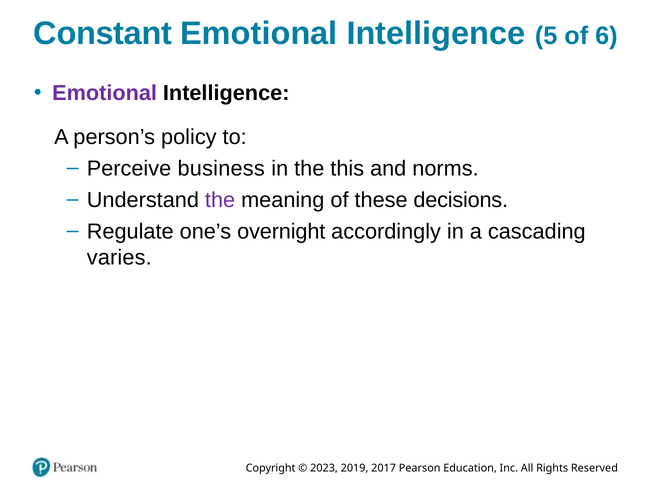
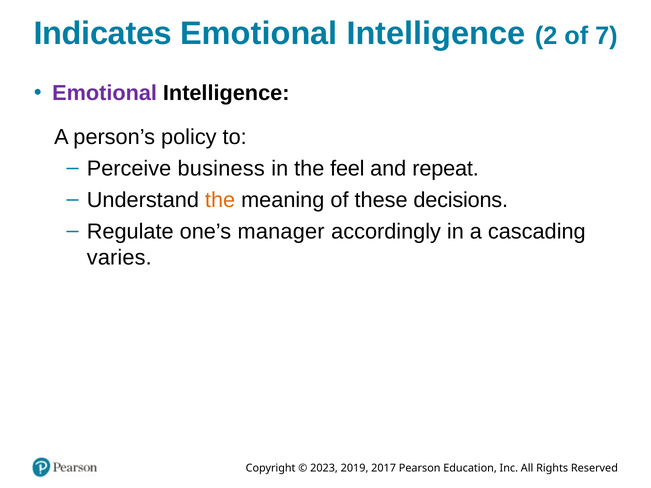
Constant: Constant -> Indicates
5: 5 -> 2
6: 6 -> 7
this: this -> feel
norms: norms -> repeat
the at (220, 200) colour: purple -> orange
overnight: overnight -> manager
